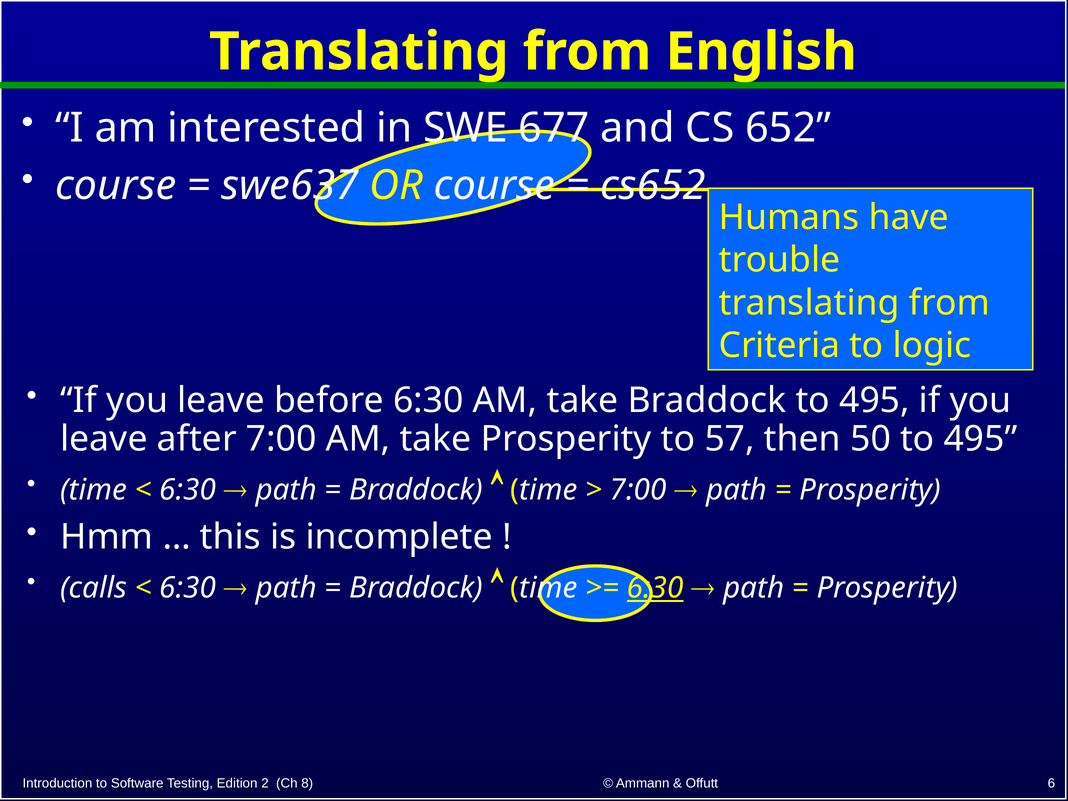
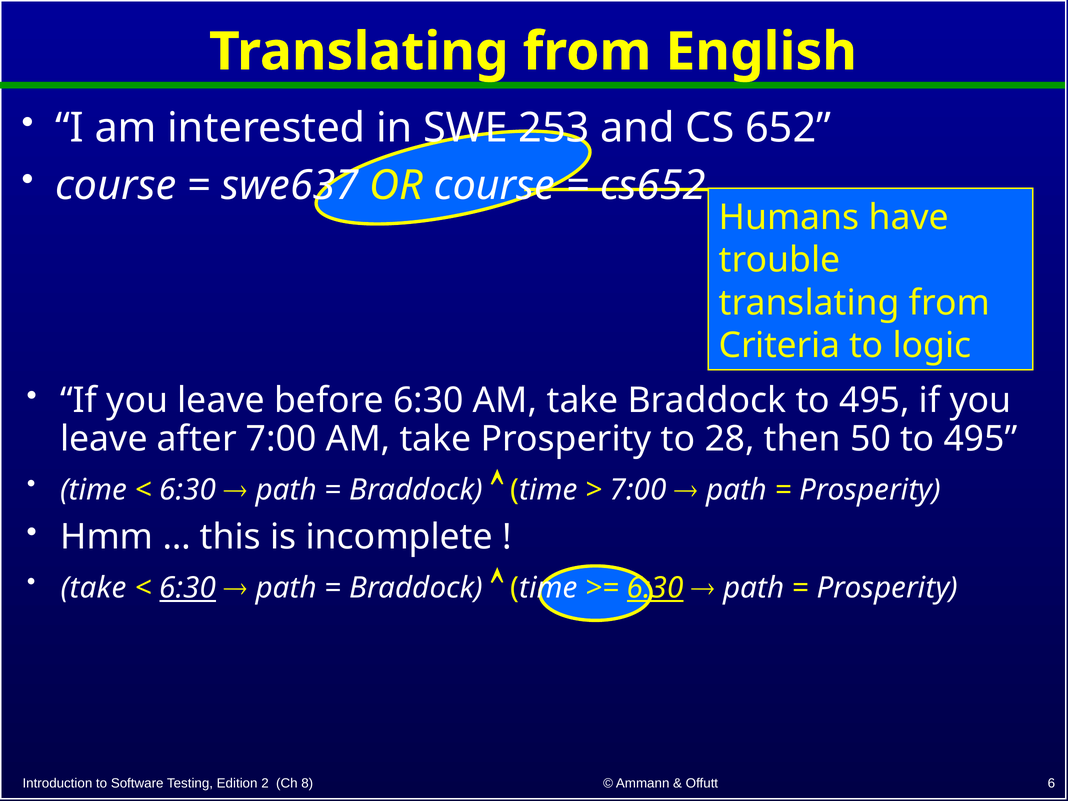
677: 677 -> 253
57: 57 -> 28
calls at (94, 588): calls -> take
6:30 at (188, 588) underline: none -> present
